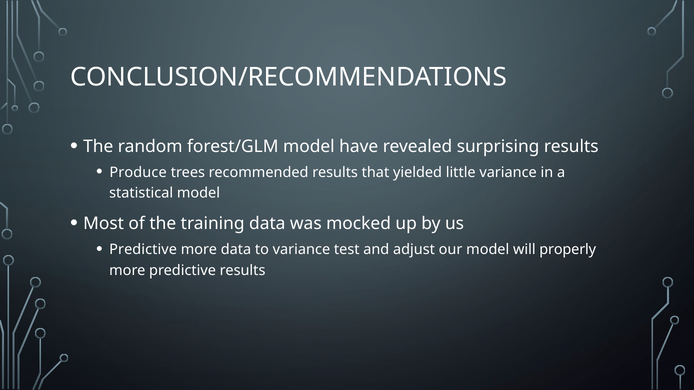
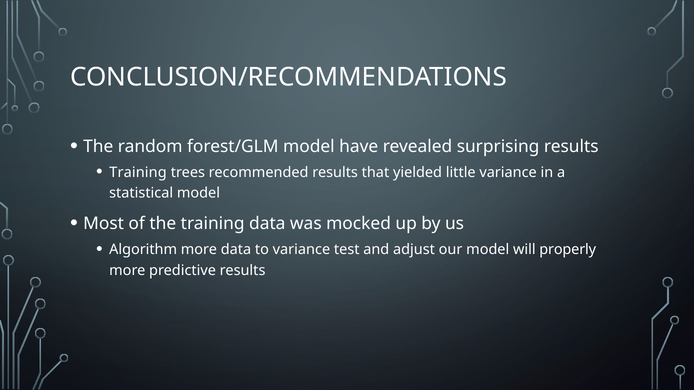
Produce at (138, 172): Produce -> Training
Predictive at (143, 250): Predictive -> Algorithm
